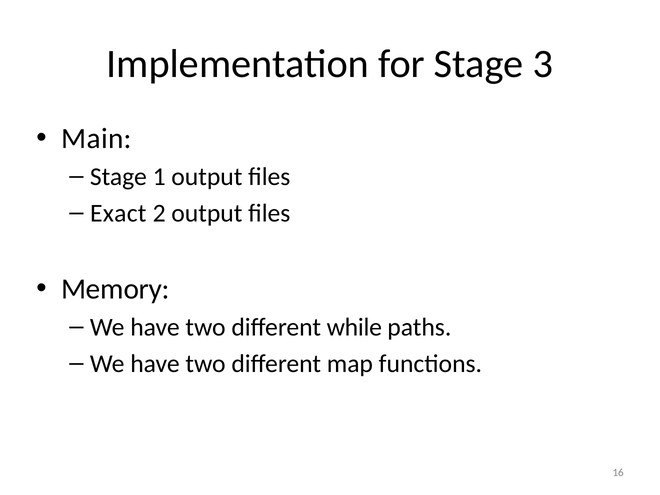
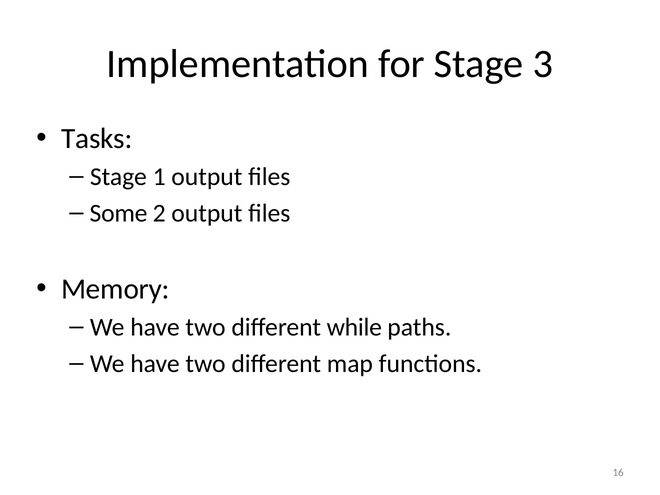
Main: Main -> Tasks
Exact: Exact -> Some
